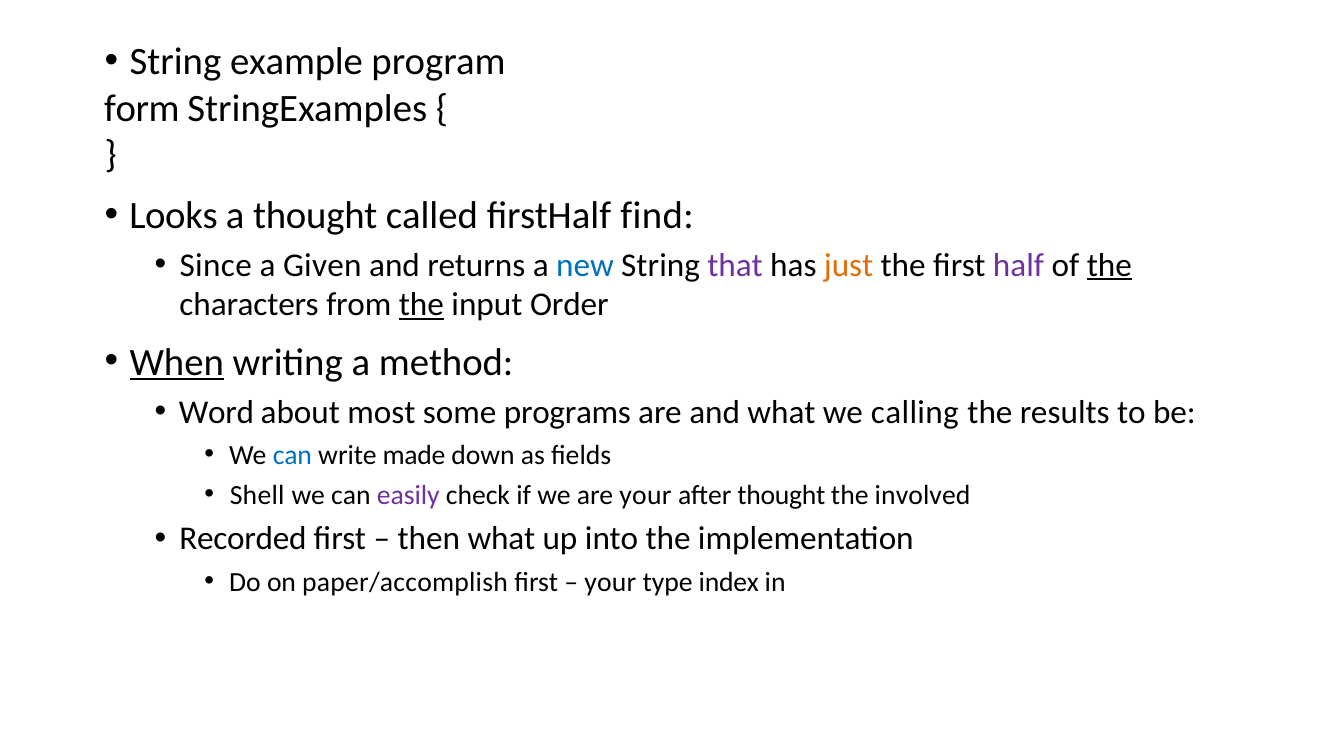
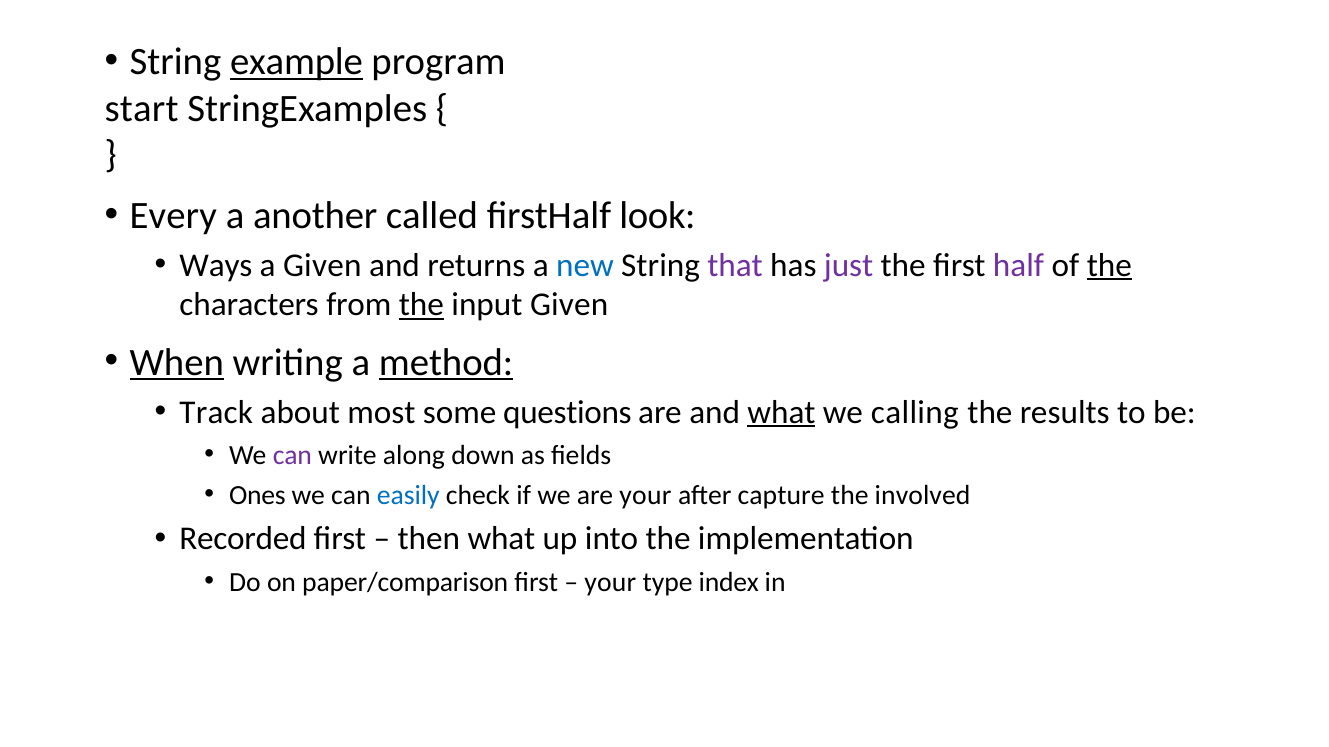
example underline: none -> present
form: form -> start
Looks: Looks -> Every
a thought: thought -> another
find: find -> look
Since: Since -> Ways
just colour: orange -> purple
input Order: Order -> Given
method underline: none -> present
Word: Word -> Track
programs: programs -> questions
what at (781, 412) underline: none -> present
can at (292, 455) colour: blue -> purple
made: made -> along
Shell: Shell -> Ones
easily colour: purple -> blue
after thought: thought -> capture
paper/accomplish: paper/accomplish -> paper/comparison
